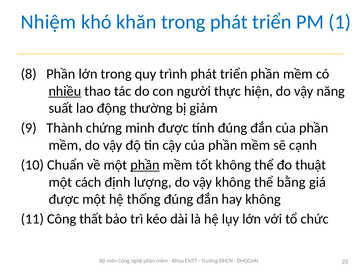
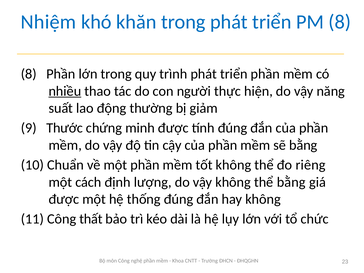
PM 1: 1 -> 8
Thành: Thành -> Thước
sẽ cạnh: cạnh -> bằng
phần at (145, 165) underline: present -> none
thuật: thuật -> riêng
